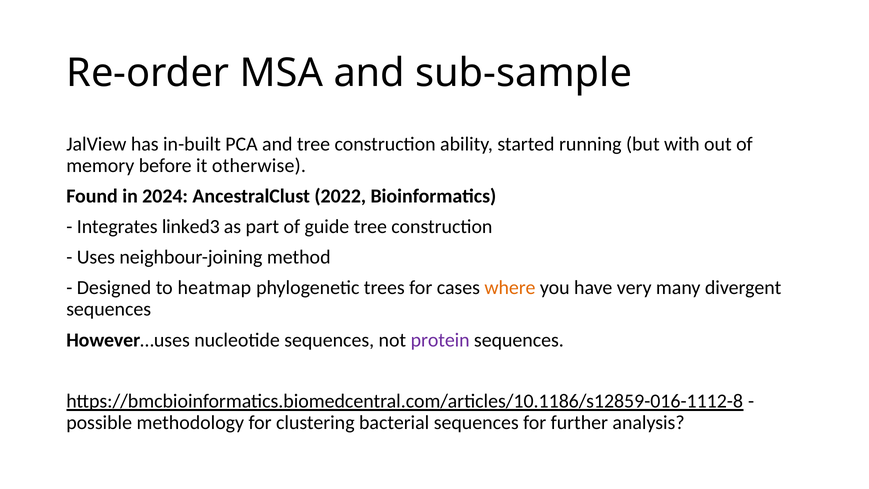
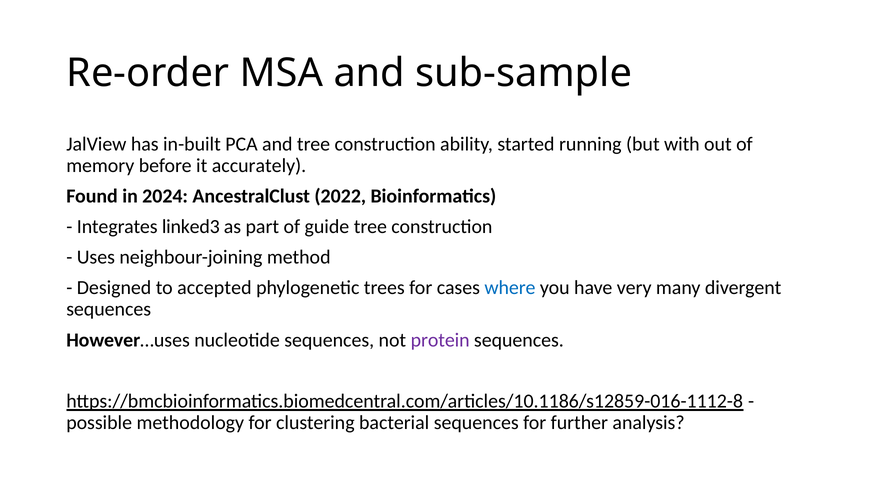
otherwise: otherwise -> accurately
heatmap: heatmap -> accepted
where colour: orange -> blue
